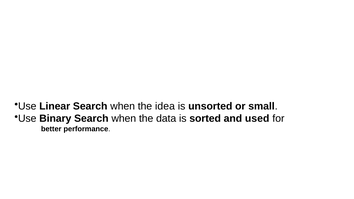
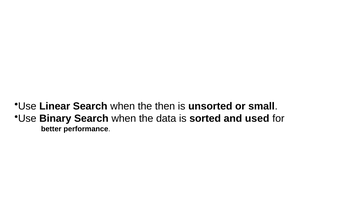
idea: idea -> then
